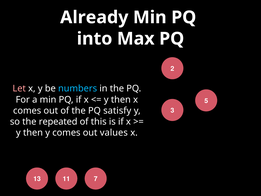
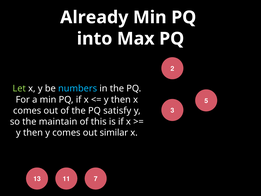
Let colour: pink -> light green
repeated: repeated -> maintain
values: values -> similar
